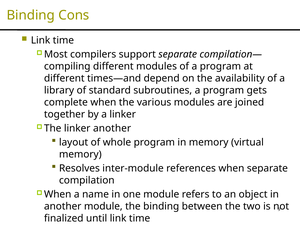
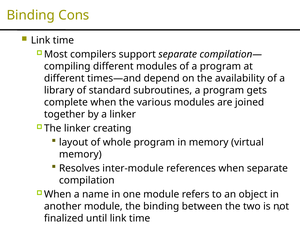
linker another: another -> creating
